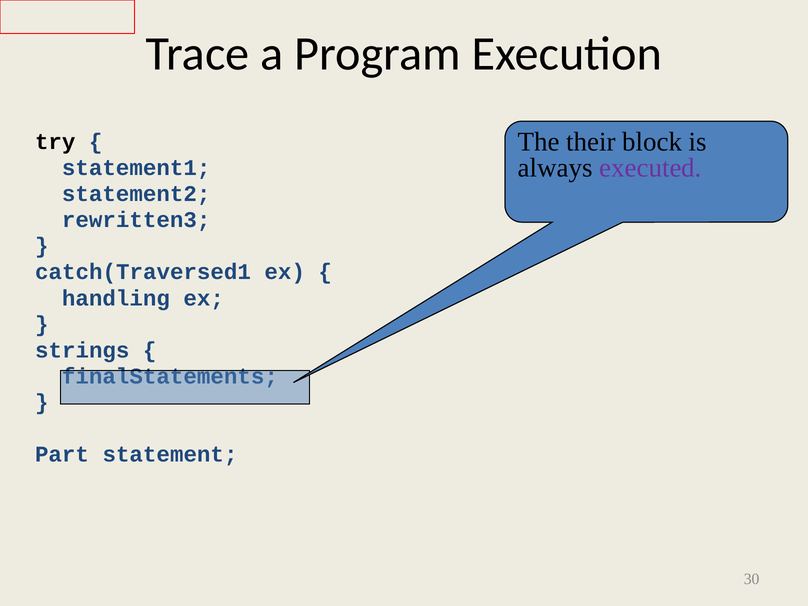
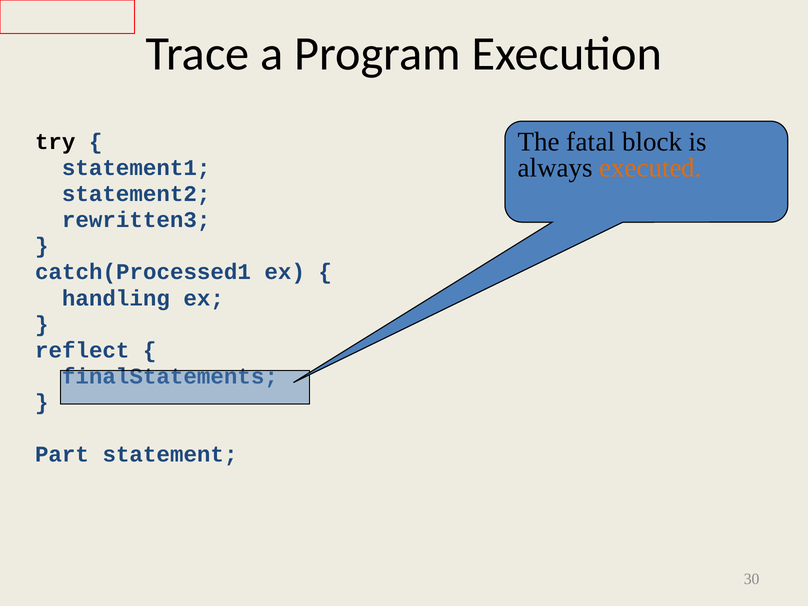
their: their -> fatal
executed colour: purple -> orange
catch(Traversed1: catch(Traversed1 -> catch(Processed1
strings: strings -> reflect
